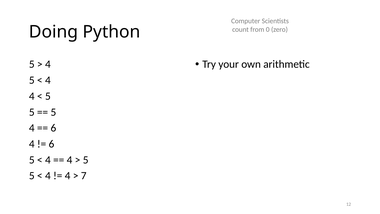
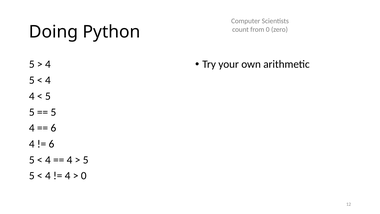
7 at (84, 176): 7 -> 0
